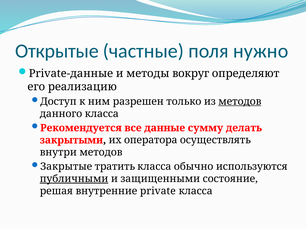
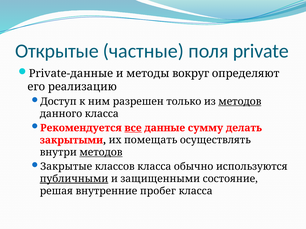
нужно: нужно -> private
все underline: none -> present
оператора: оператора -> помещать
методов at (101, 153) underline: none -> present
тратить: тратить -> классов
private: private -> пробег
